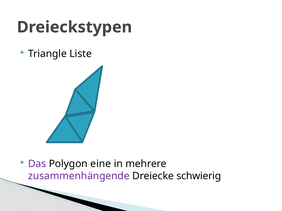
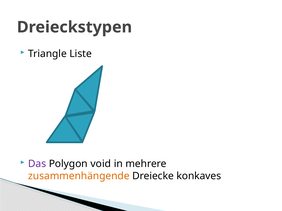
eine: eine -> void
zusammenhängende colour: purple -> orange
schwierig: schwierig -> konkaves
